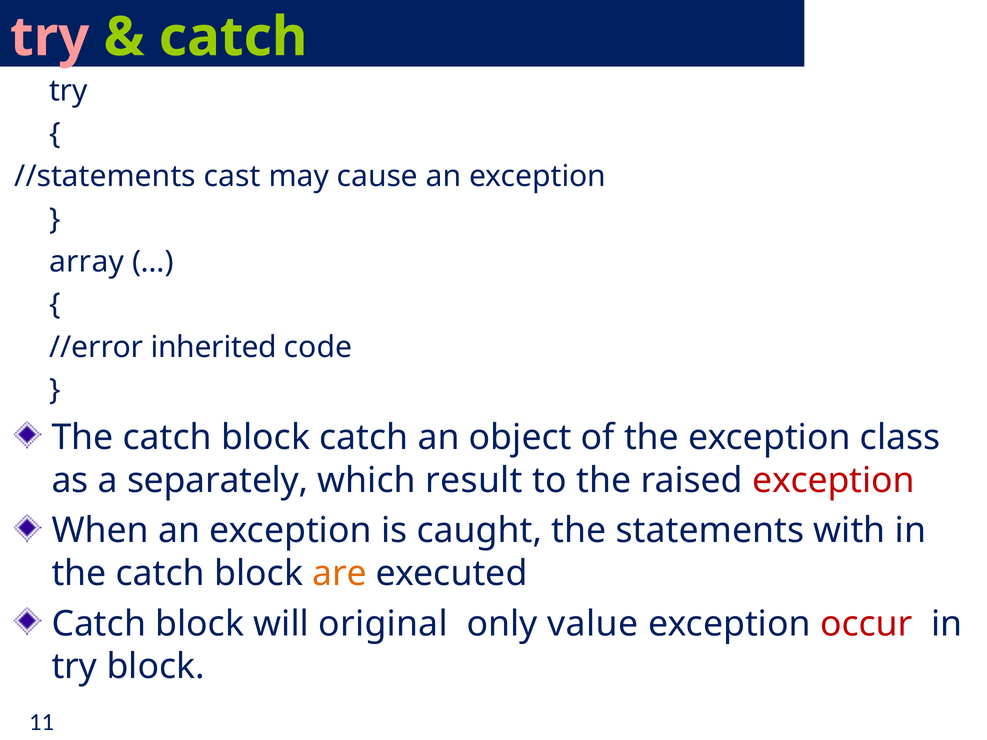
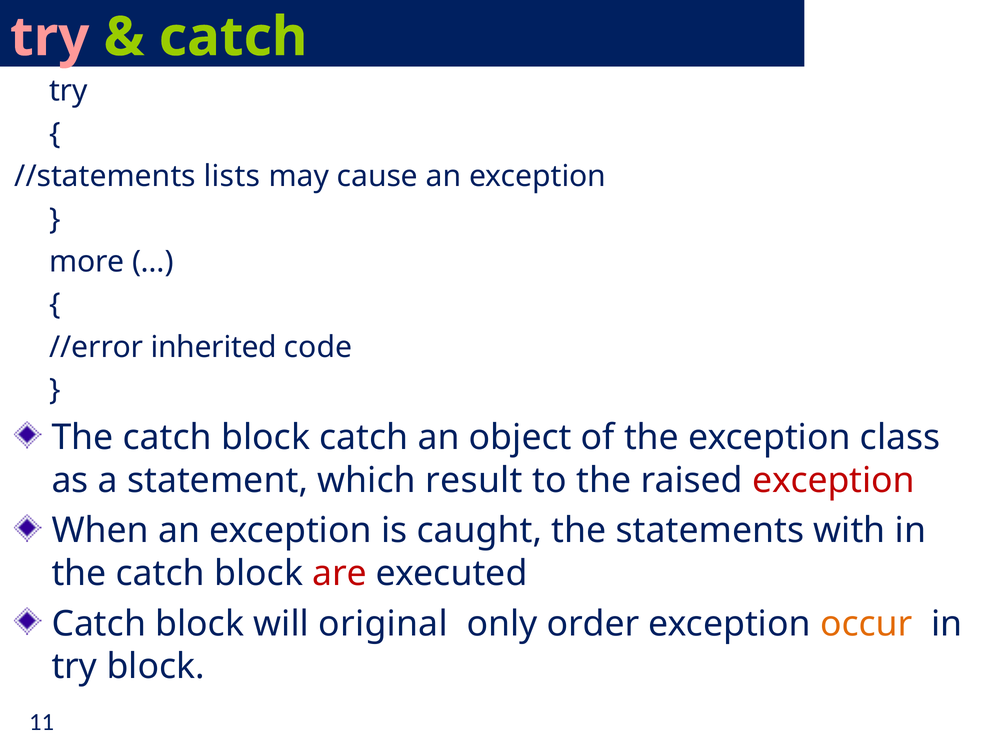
cast: cast -> lists
array: array -> more
separately: separately -> statement
are colour: orange -> red
value: value -> order
occur colour: red -> orange
